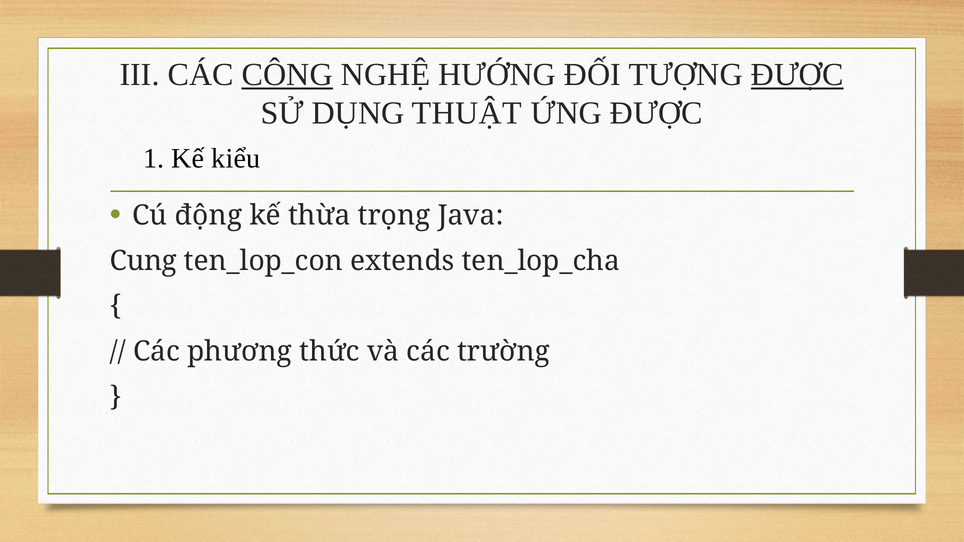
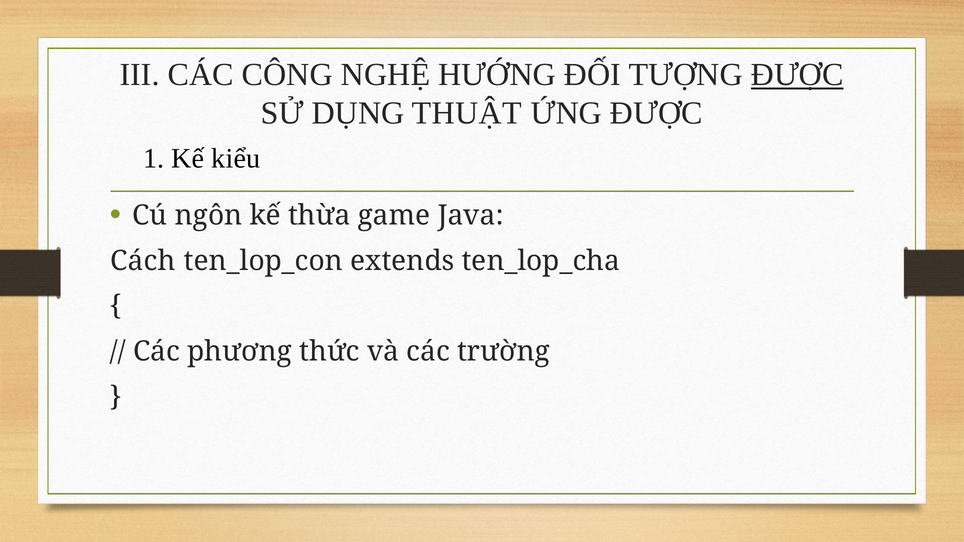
CÔNG underline: present -> none
động: động -> ngôn
trọng: trọng -> game
Cung: Cung -> Cách
